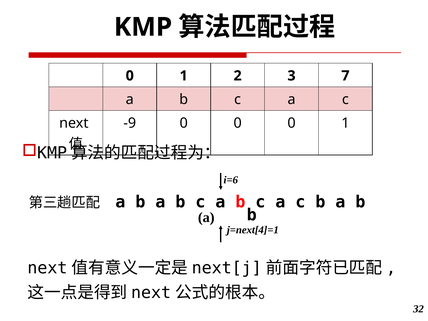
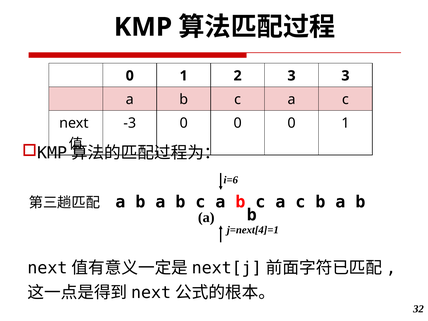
3 7: 7 -> 3
-9: -9 -> -3
